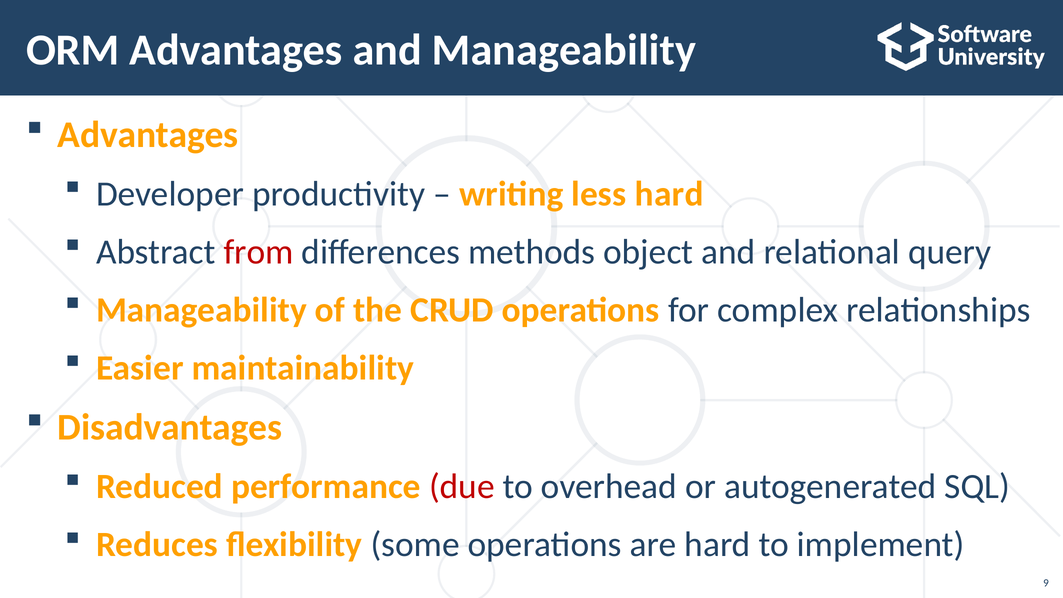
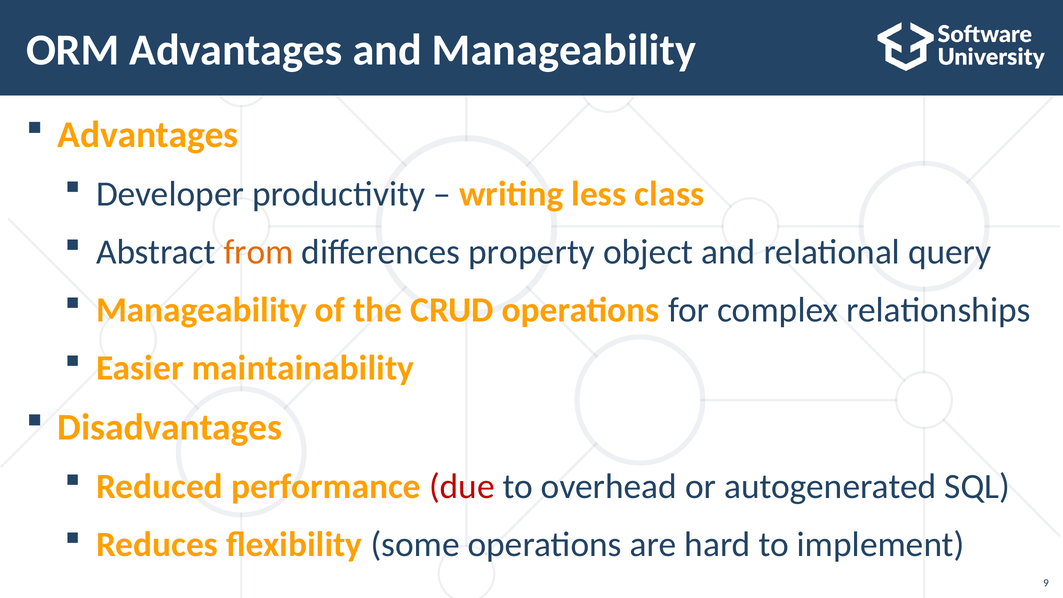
less hard: hard -> class
from colour: red -> orange
methods: methods -> property
